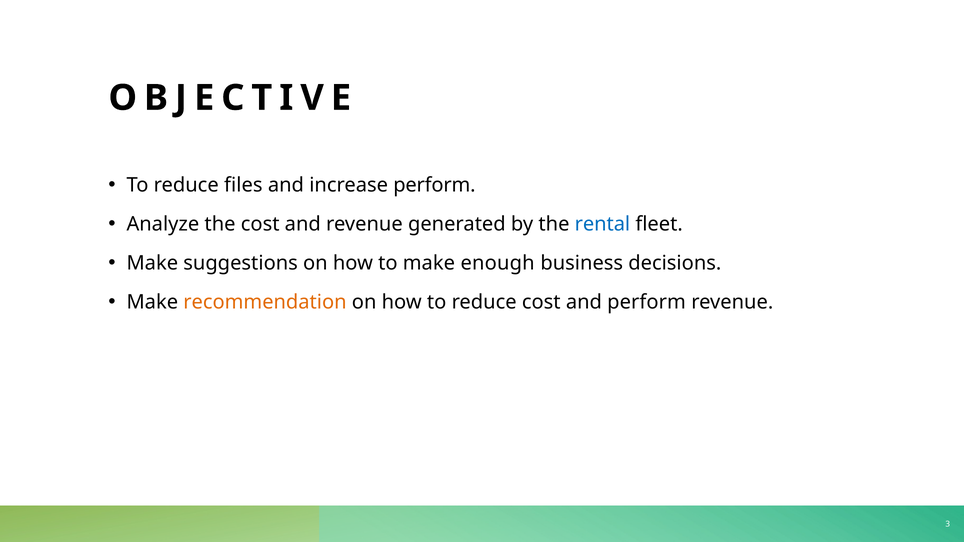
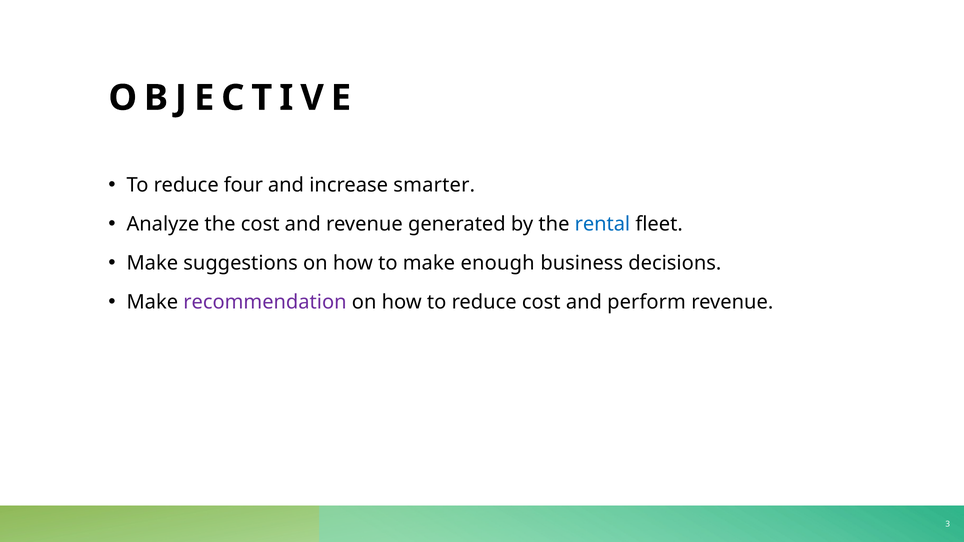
files: files -> four
increase perform: perform -> smarter
recommendation colour: orange -> purple
